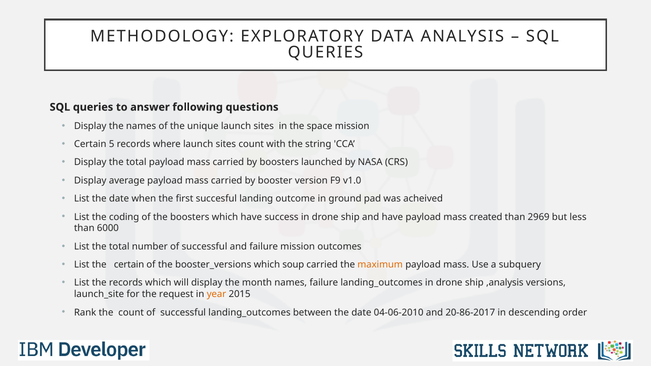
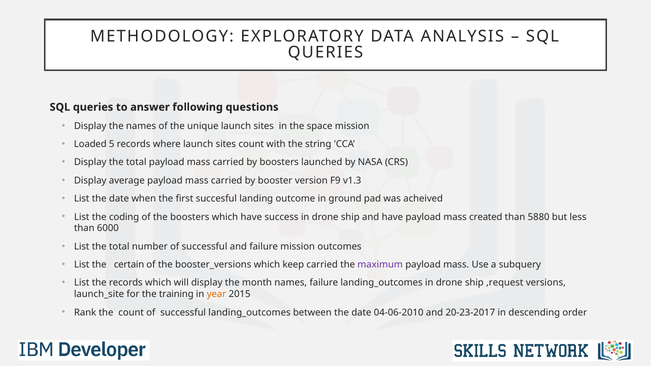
Certain at (90, 144): Certain -> Loaded
v1.0: v1.0 -> v1.3
2969: 2969 -> 5880
soup: soup -> keep
maximum colour: orange -> purple
,analysis: ,analysis -> ,request
request: request -> training
20-86-2017: 20-86-2017 -> 20-23-2017
